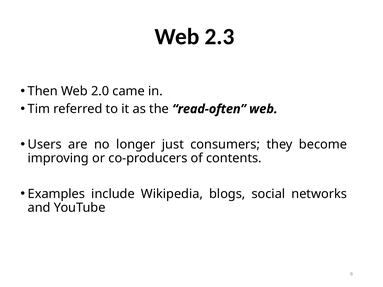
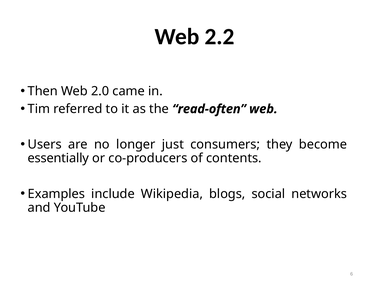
2.3: 2.3 -> 2.2
improving: improving -> essentially
